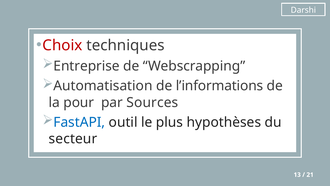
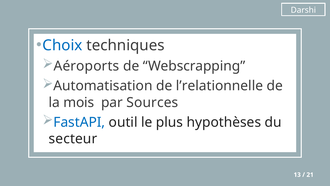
Choix colour: red -> blue
Entreprise: Entreprise -> Aéroports
l’informations: l’informations -> l’relationnelle
pour: pour -> mois
